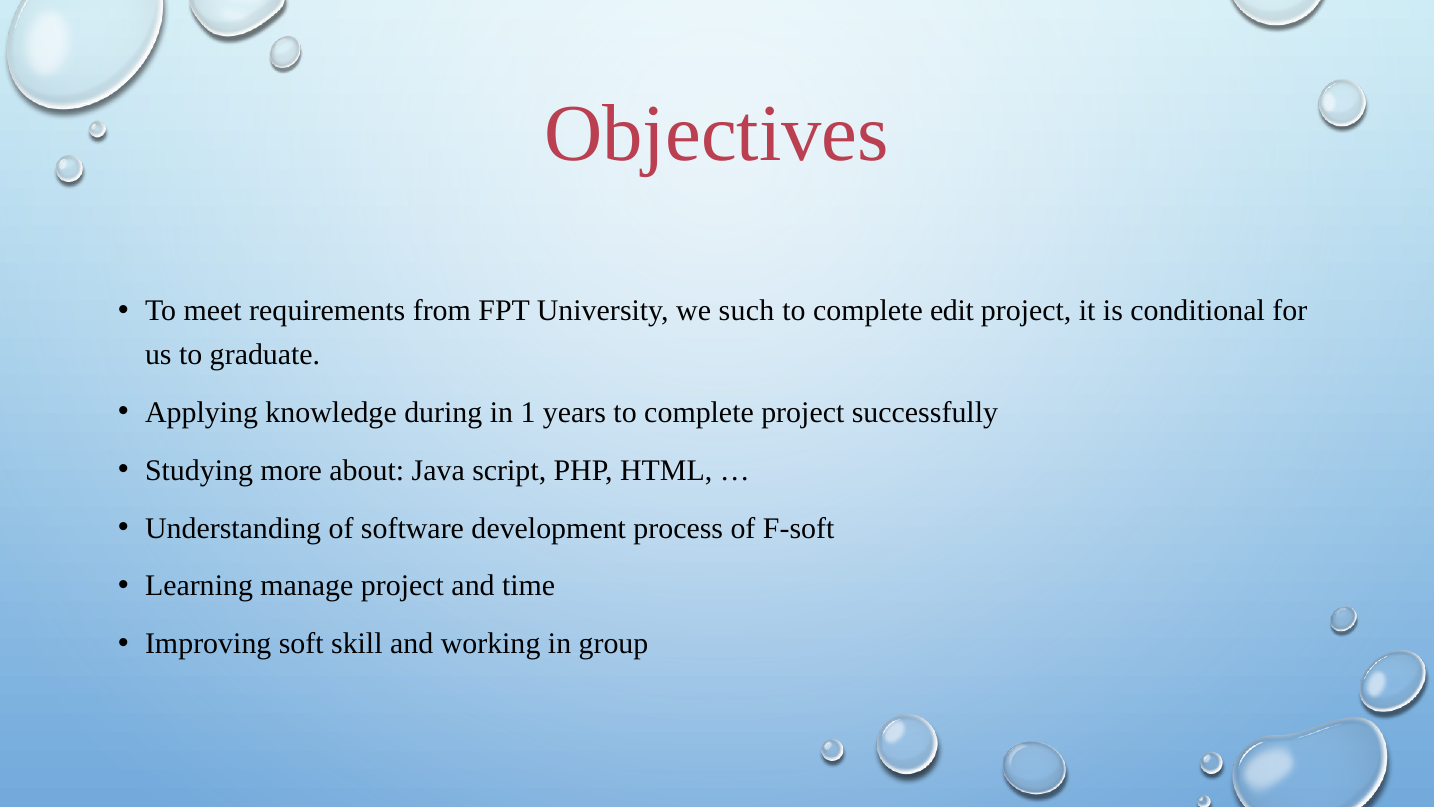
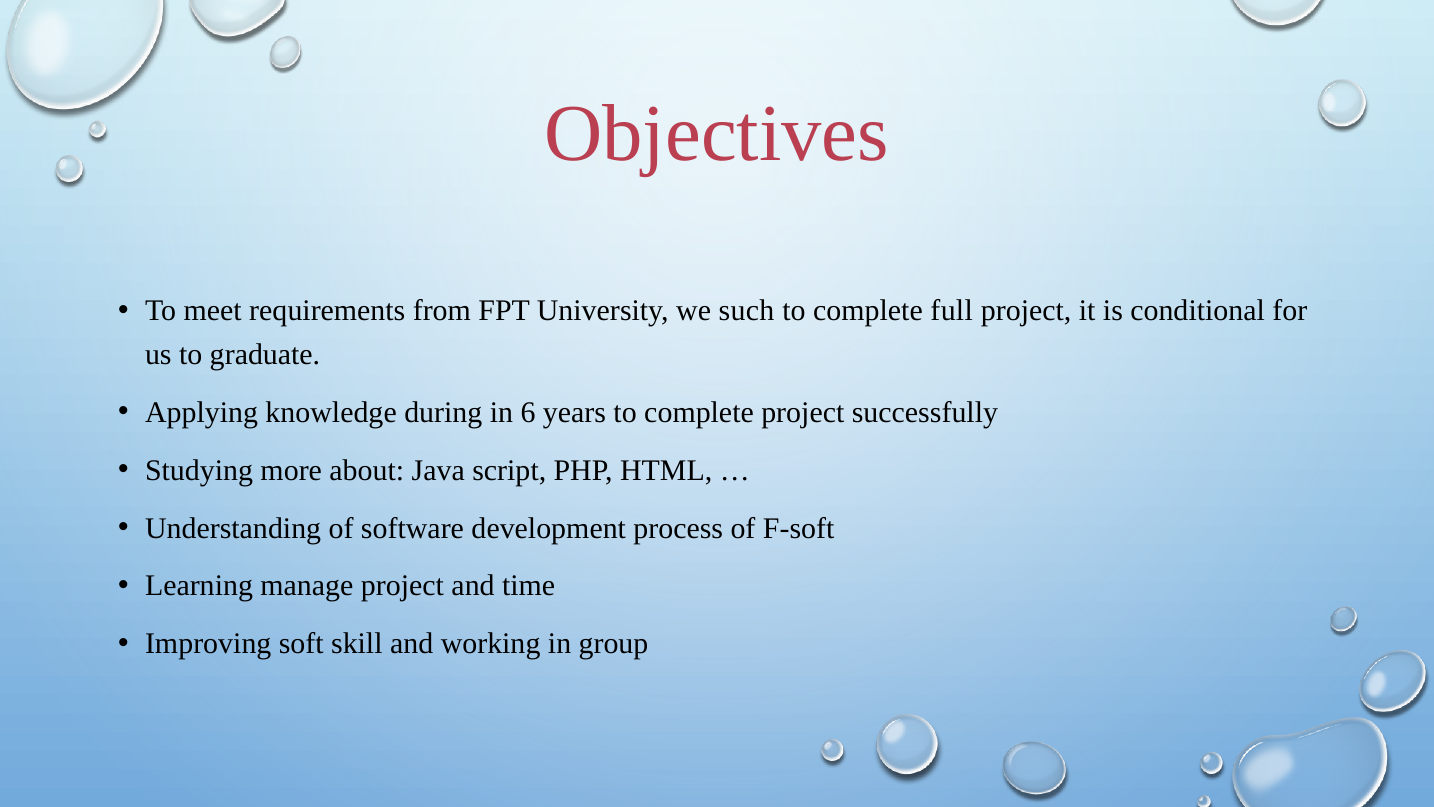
edit: edit -> full
1: 1 -> 6
